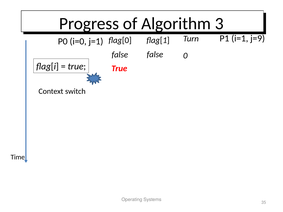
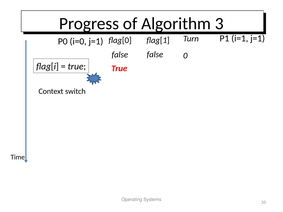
i=1 j=9: j=9 -> j=1
